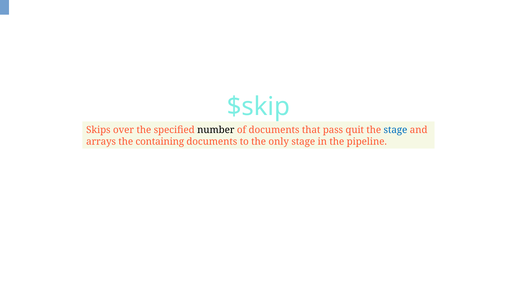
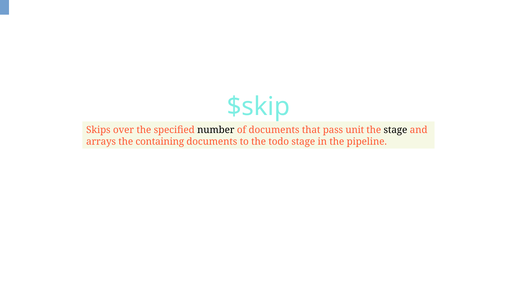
quit: quit -> unit
stage at (395, 130) colour: blue -> black
only: only -> todo
